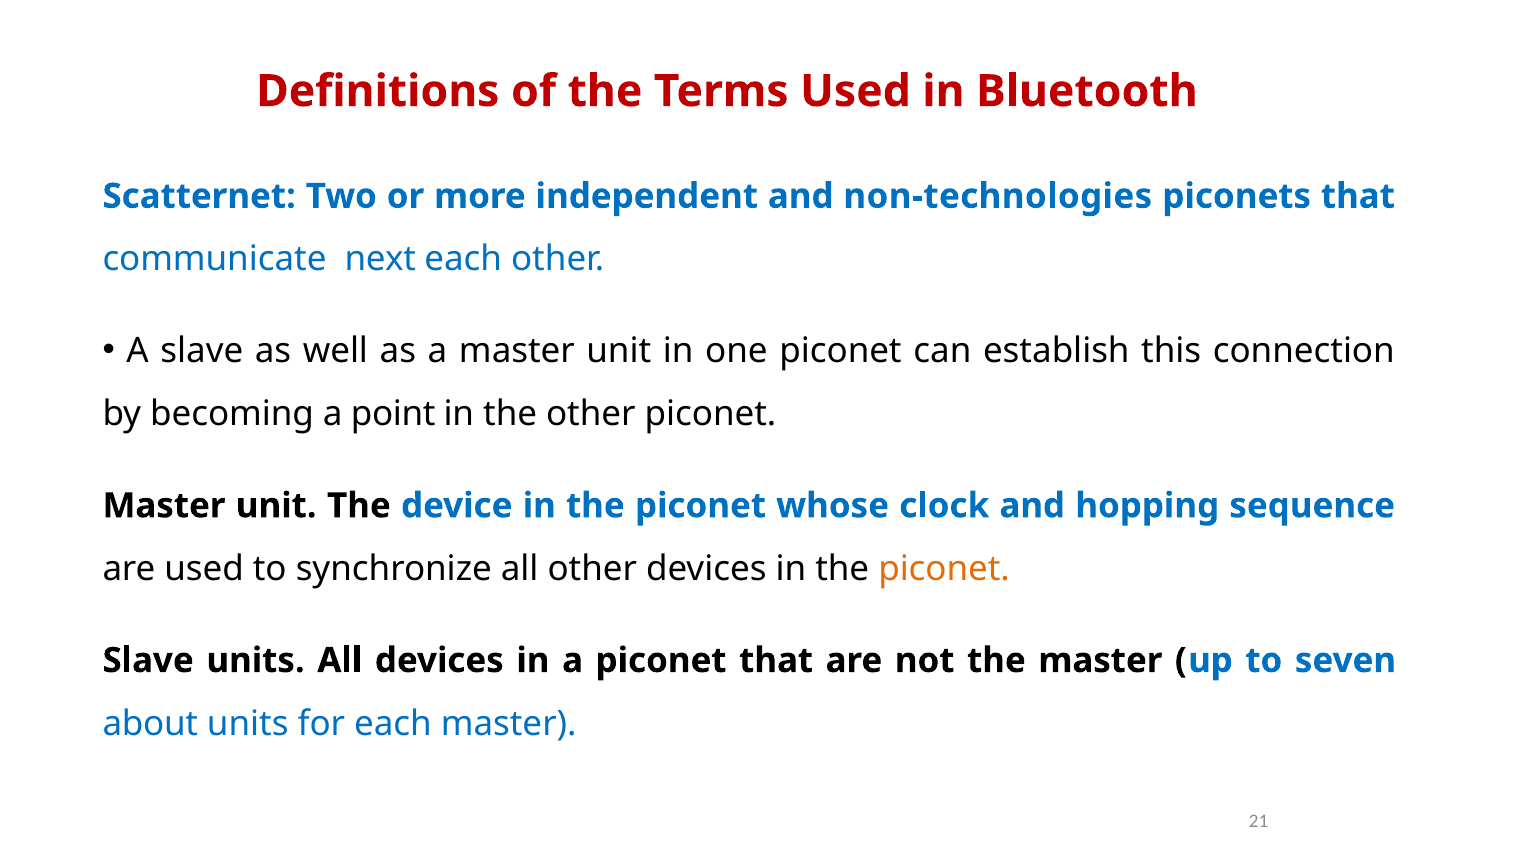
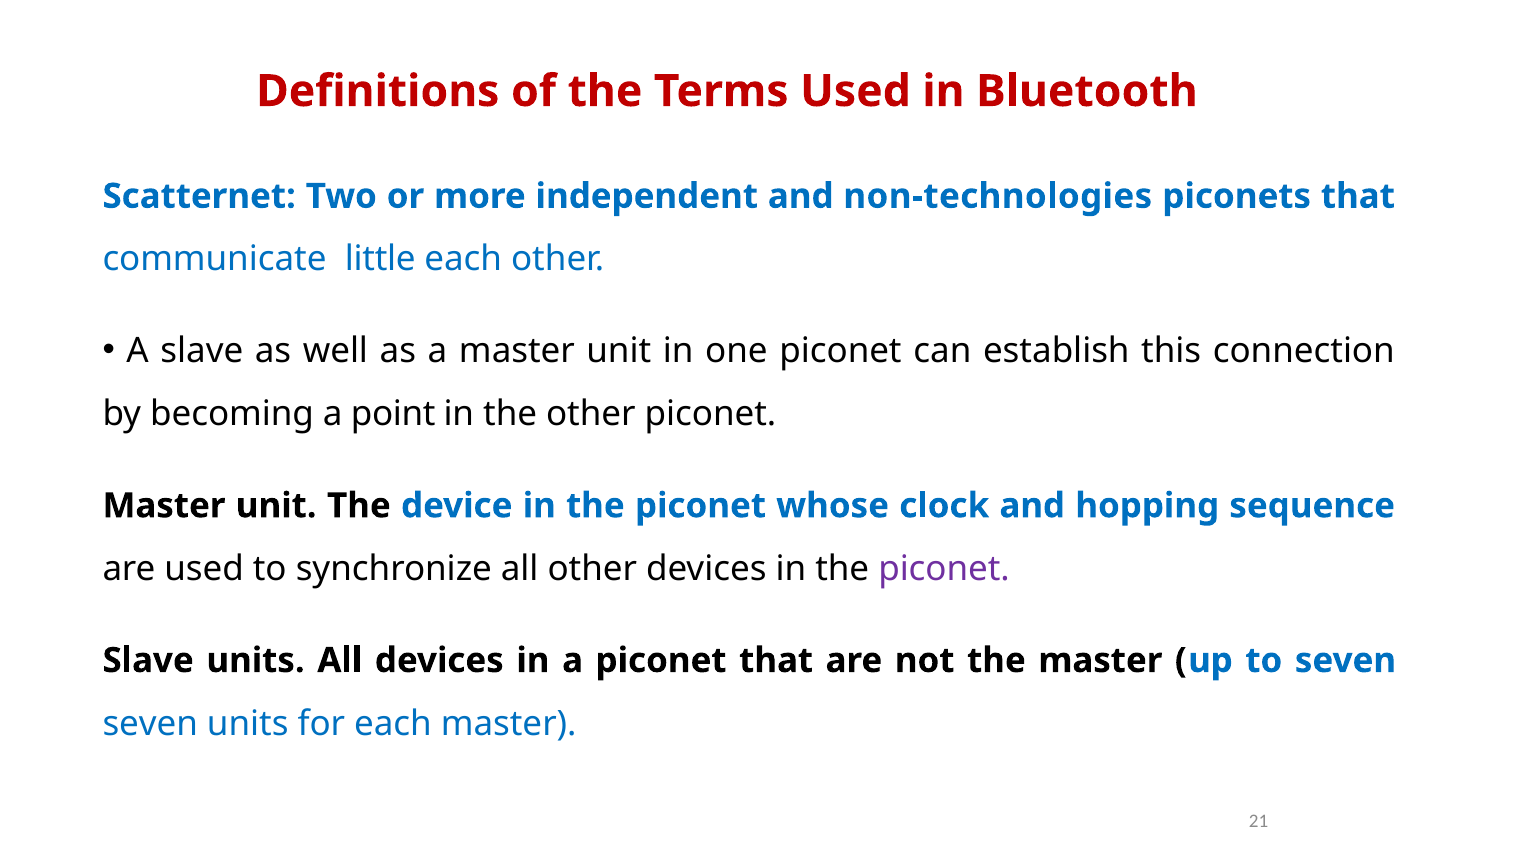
next: next -> little
piconet at (944, 568) colour: orange -> purple
about at (150, 723): about -> seven
